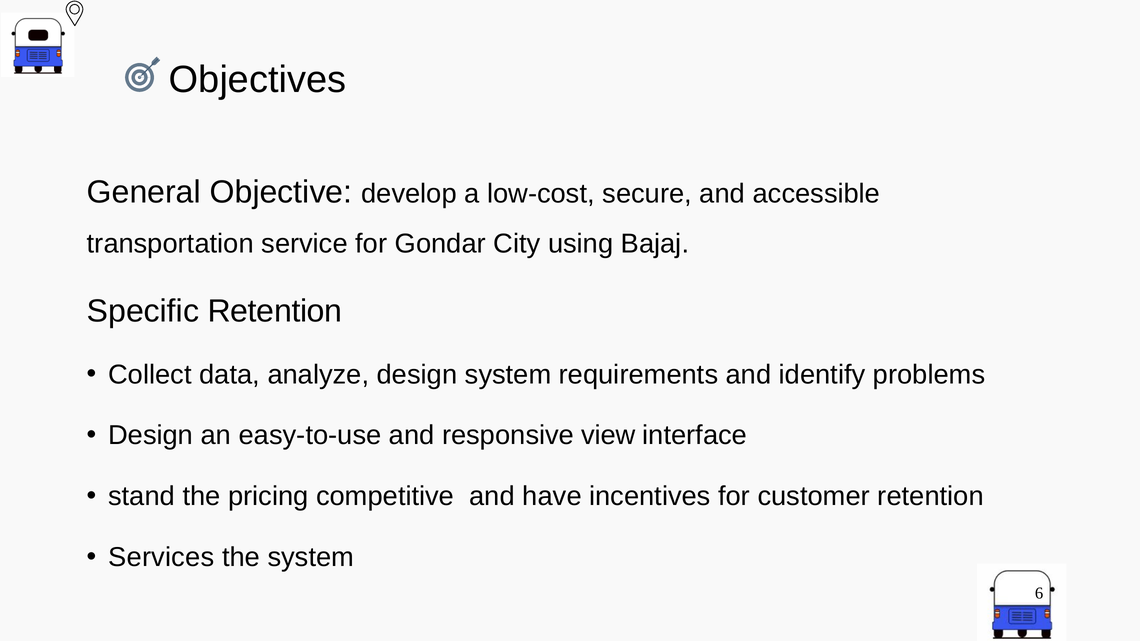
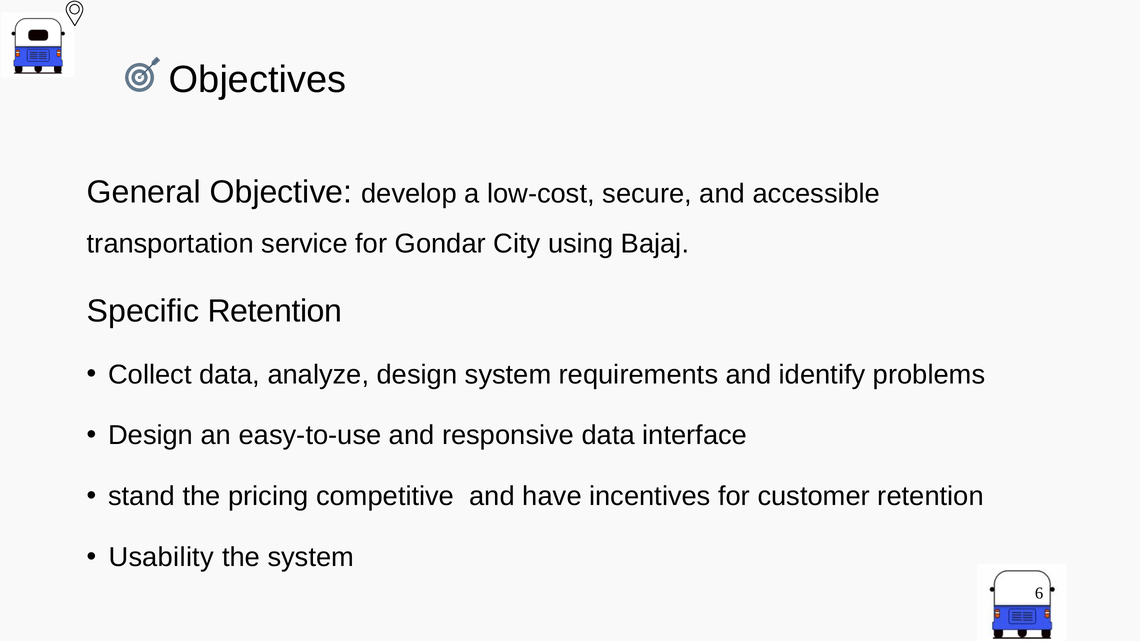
responsive view: view -> data
Services: Services -> Usability
